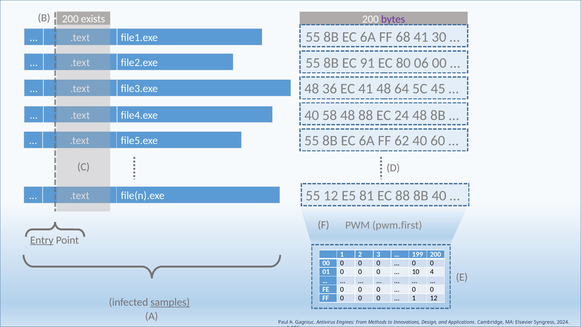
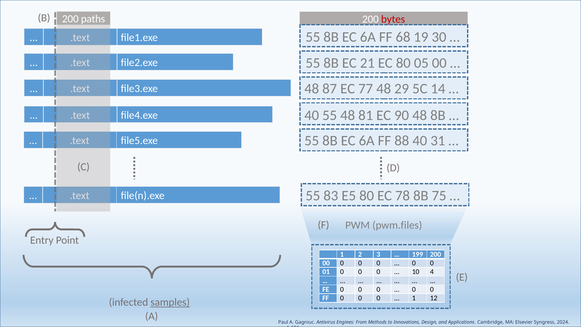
exists: exists -> paths
bytes colour: purple -> red
68 41: 41 -> 19
91: 91 -> 21
06: 06 -> 05
36: 36 -> 87
EC 41: 41 -> 77
64: 64 -> 29
45: 45 -> 14
40 58: 58 -> 55
48 88: 88 -> 81
24: 24 -> 90
62: 62 -> 88
60: 60 -> 31
55 12: 12 -> 83
E5 81: 81 -> 80
EC 88: 88 -> 78
8B 40: 40 -> 75
pwm.first: pwm.first -> pwm.files
Entry underline: present -> none
